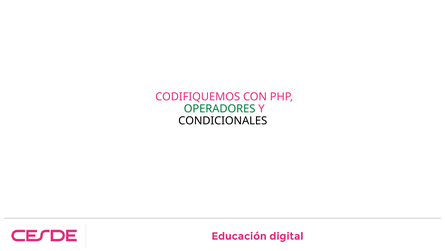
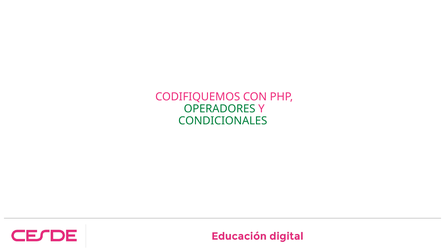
CONDICIONALES colour: black -> green
